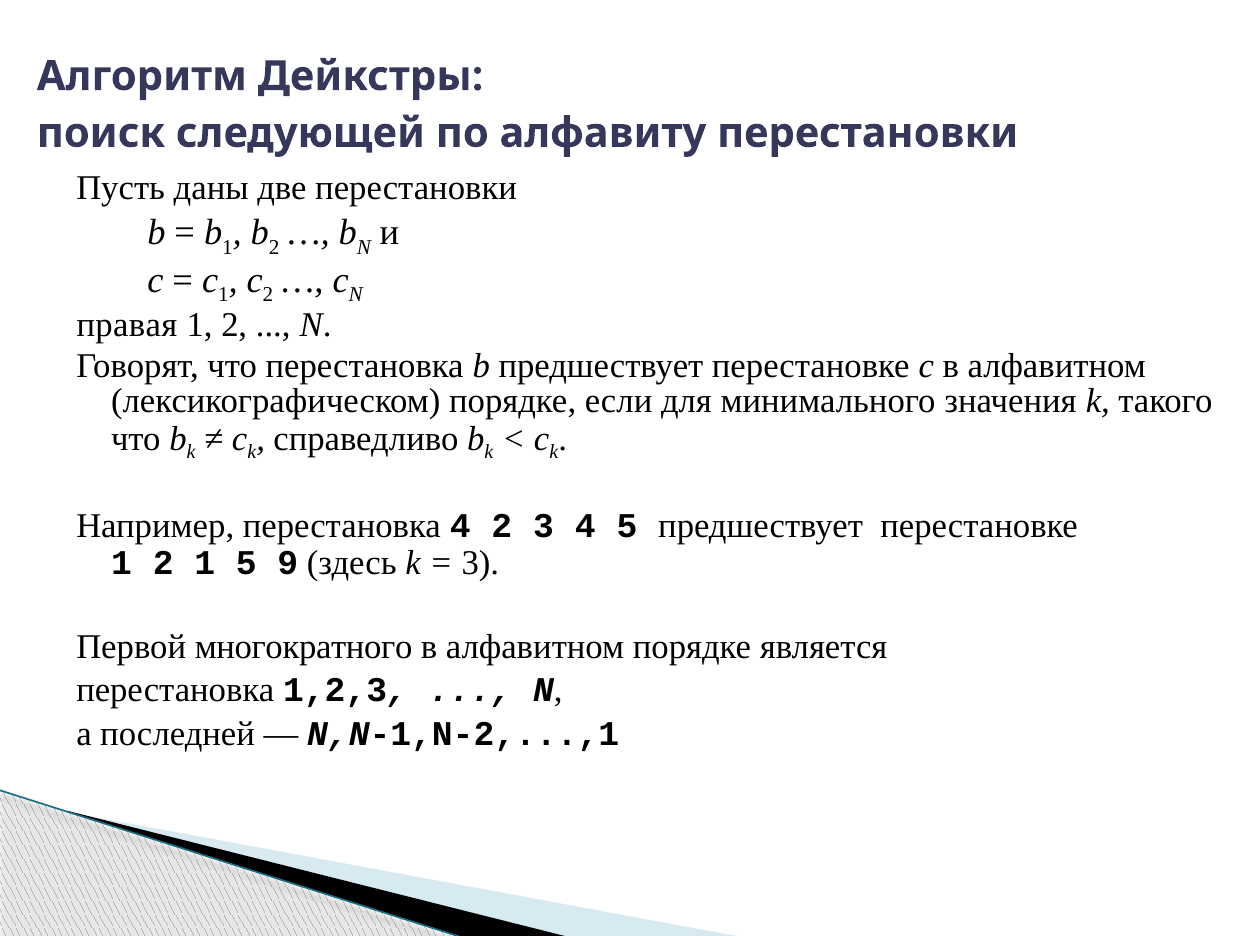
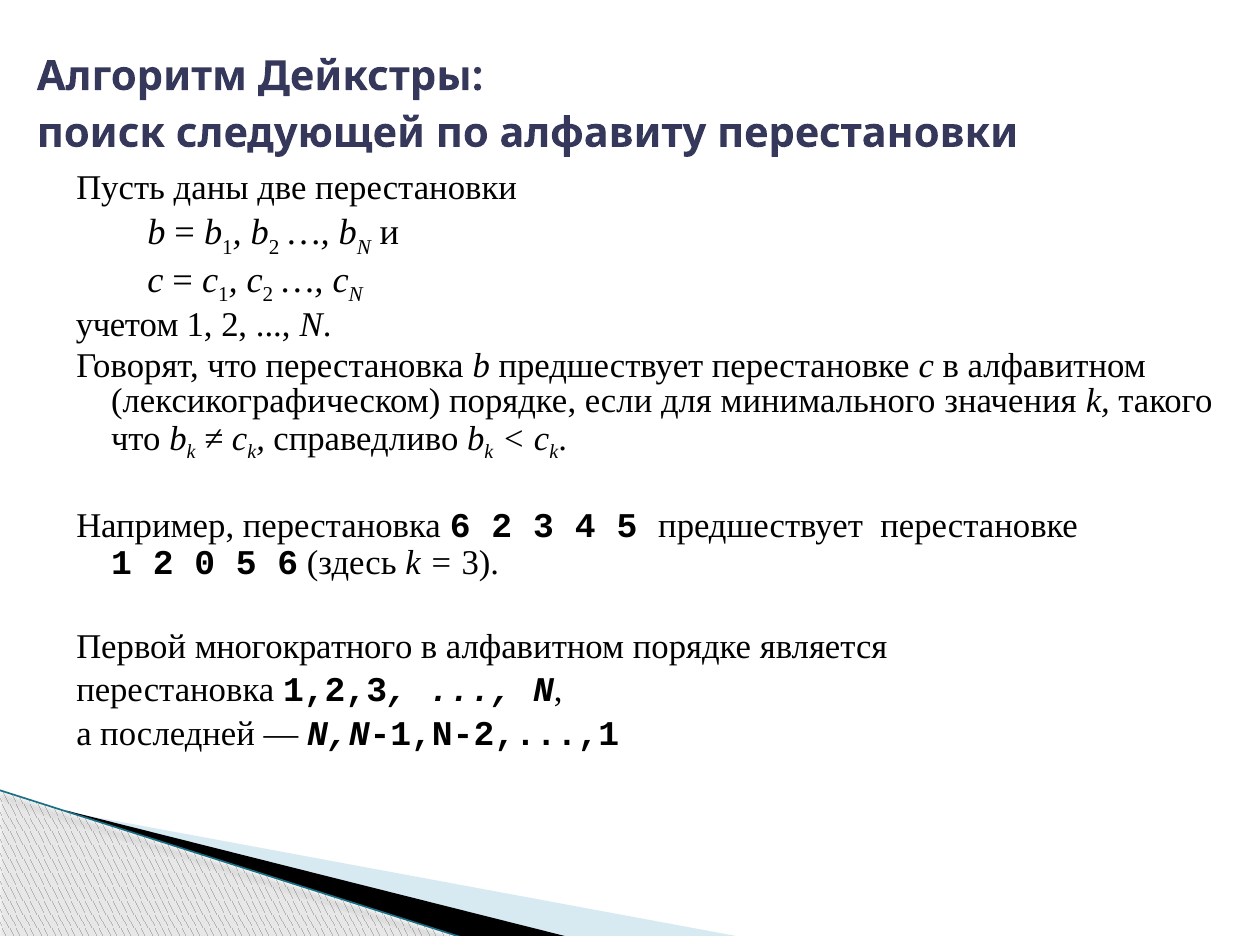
правая: правая -> учетом
перестановка 4: 4 -> 6
2 1: 1 -> 0
5 9: 9 -> 6
